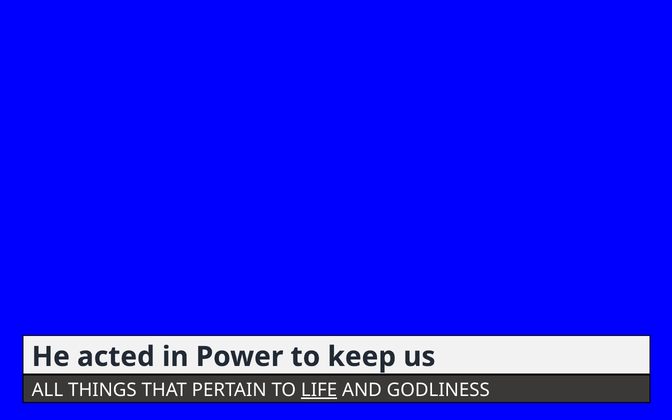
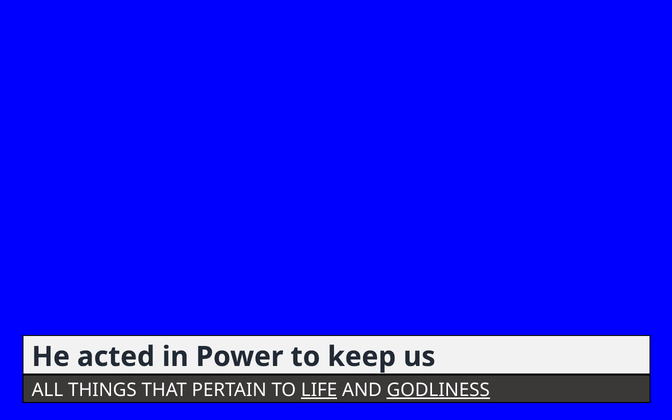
GODLINESS underline: none -> present
